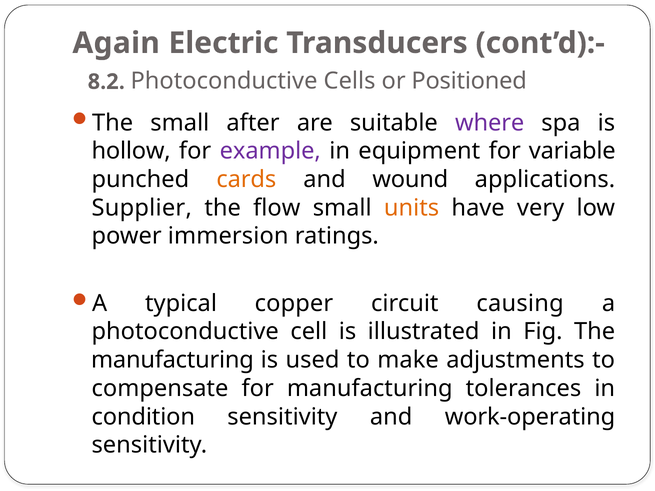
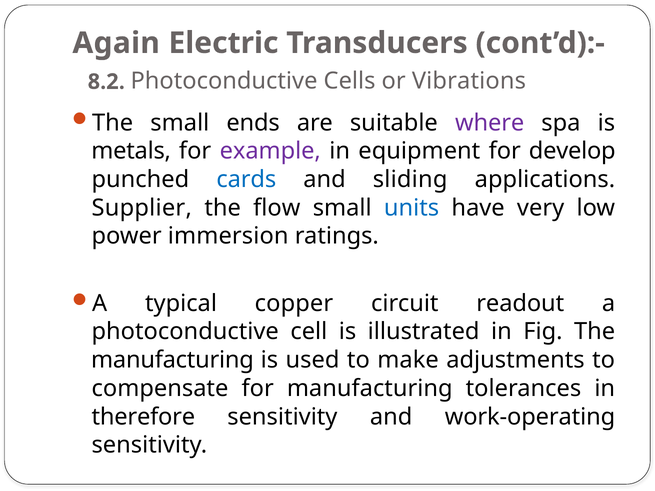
Positioned: Positioned -> Vibrations
after: after -> ends
hollow: hollow -> metals
variable: variable -> develop
cards colour: orange -> blue
wound: wound -> sliding
units colour: orange -> blue
causing: causing -> readout
condition: condition -> therefore
